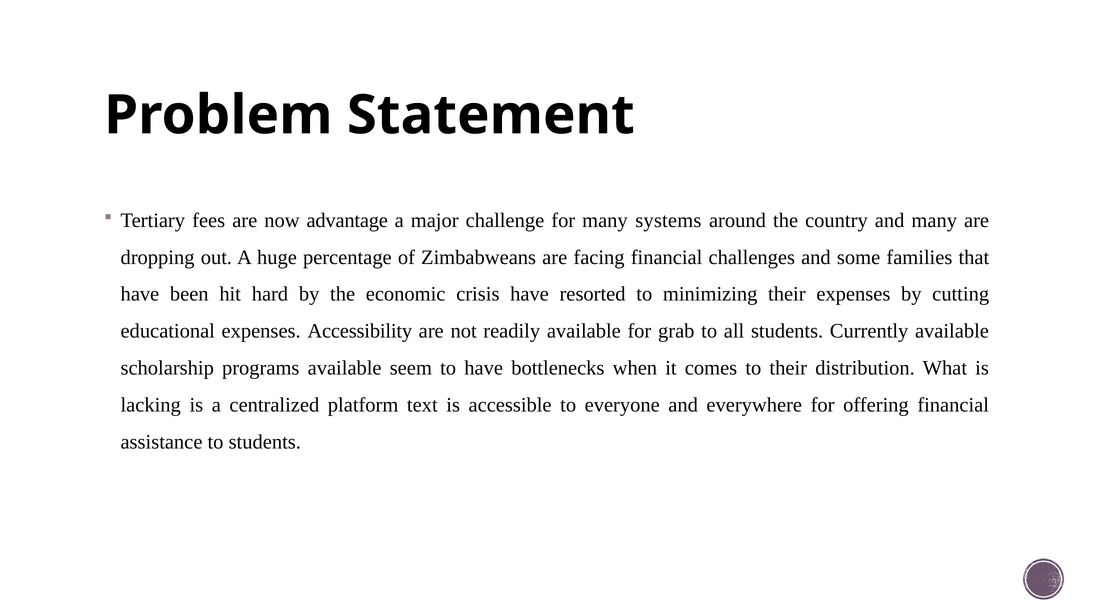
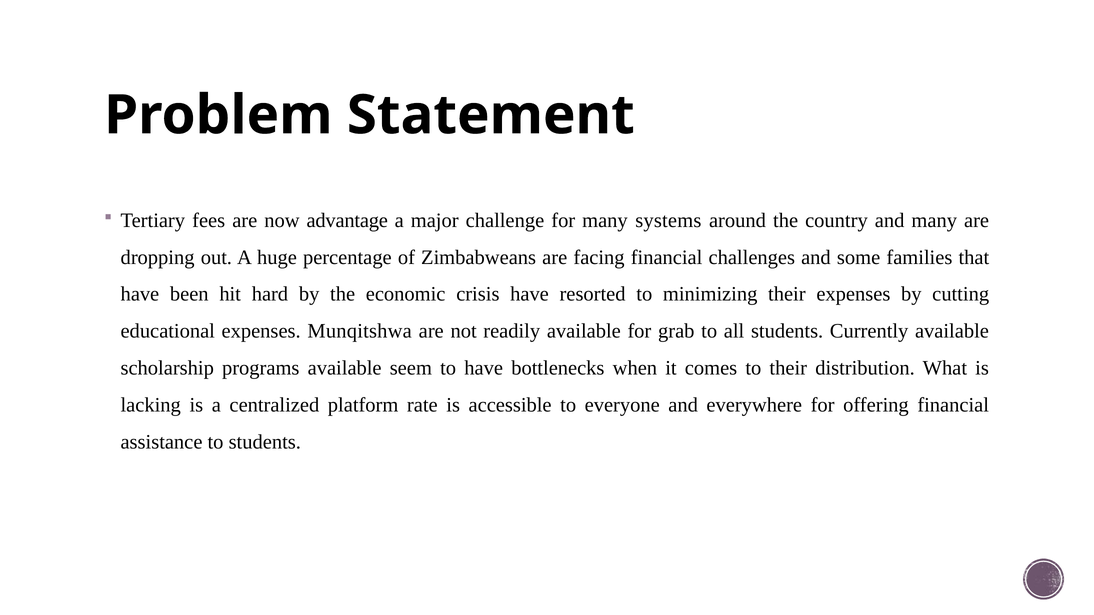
Accessibility: Accessibility -> Munqitshwa
text: text -> rate
